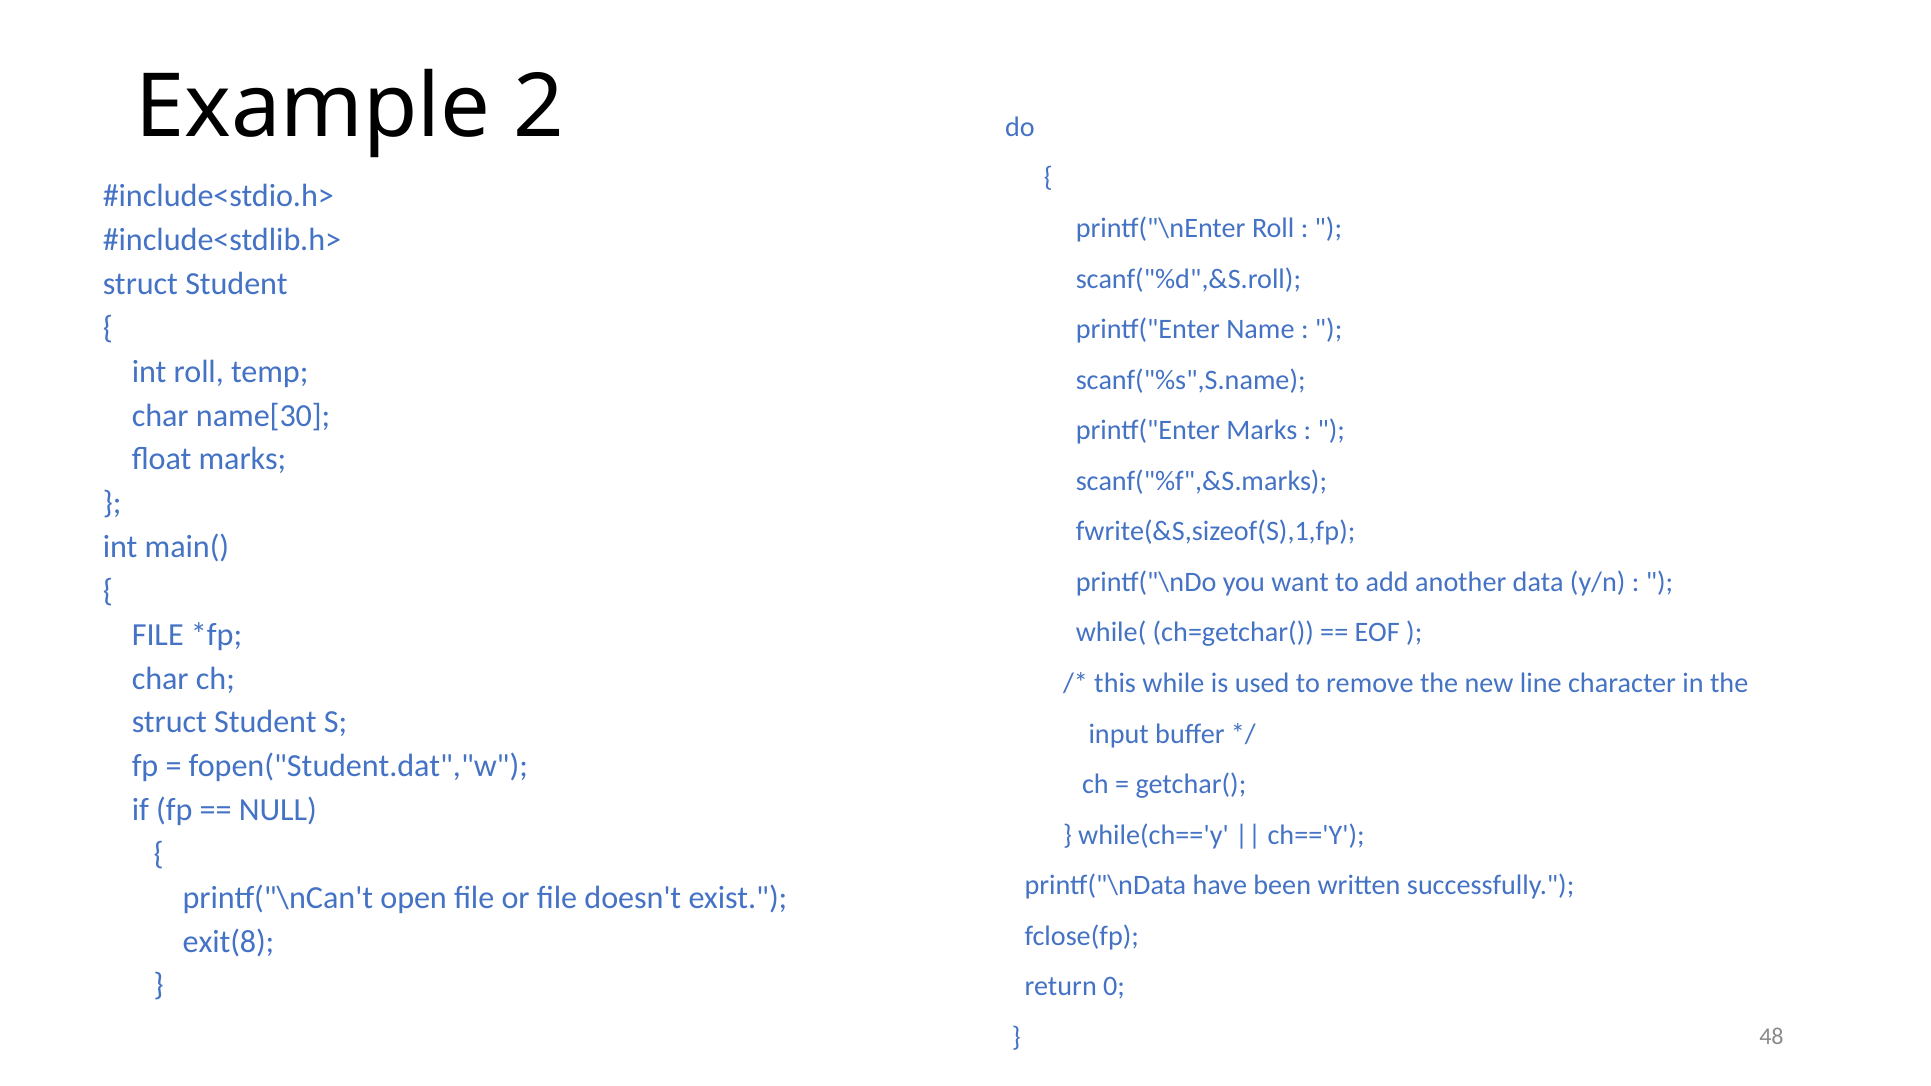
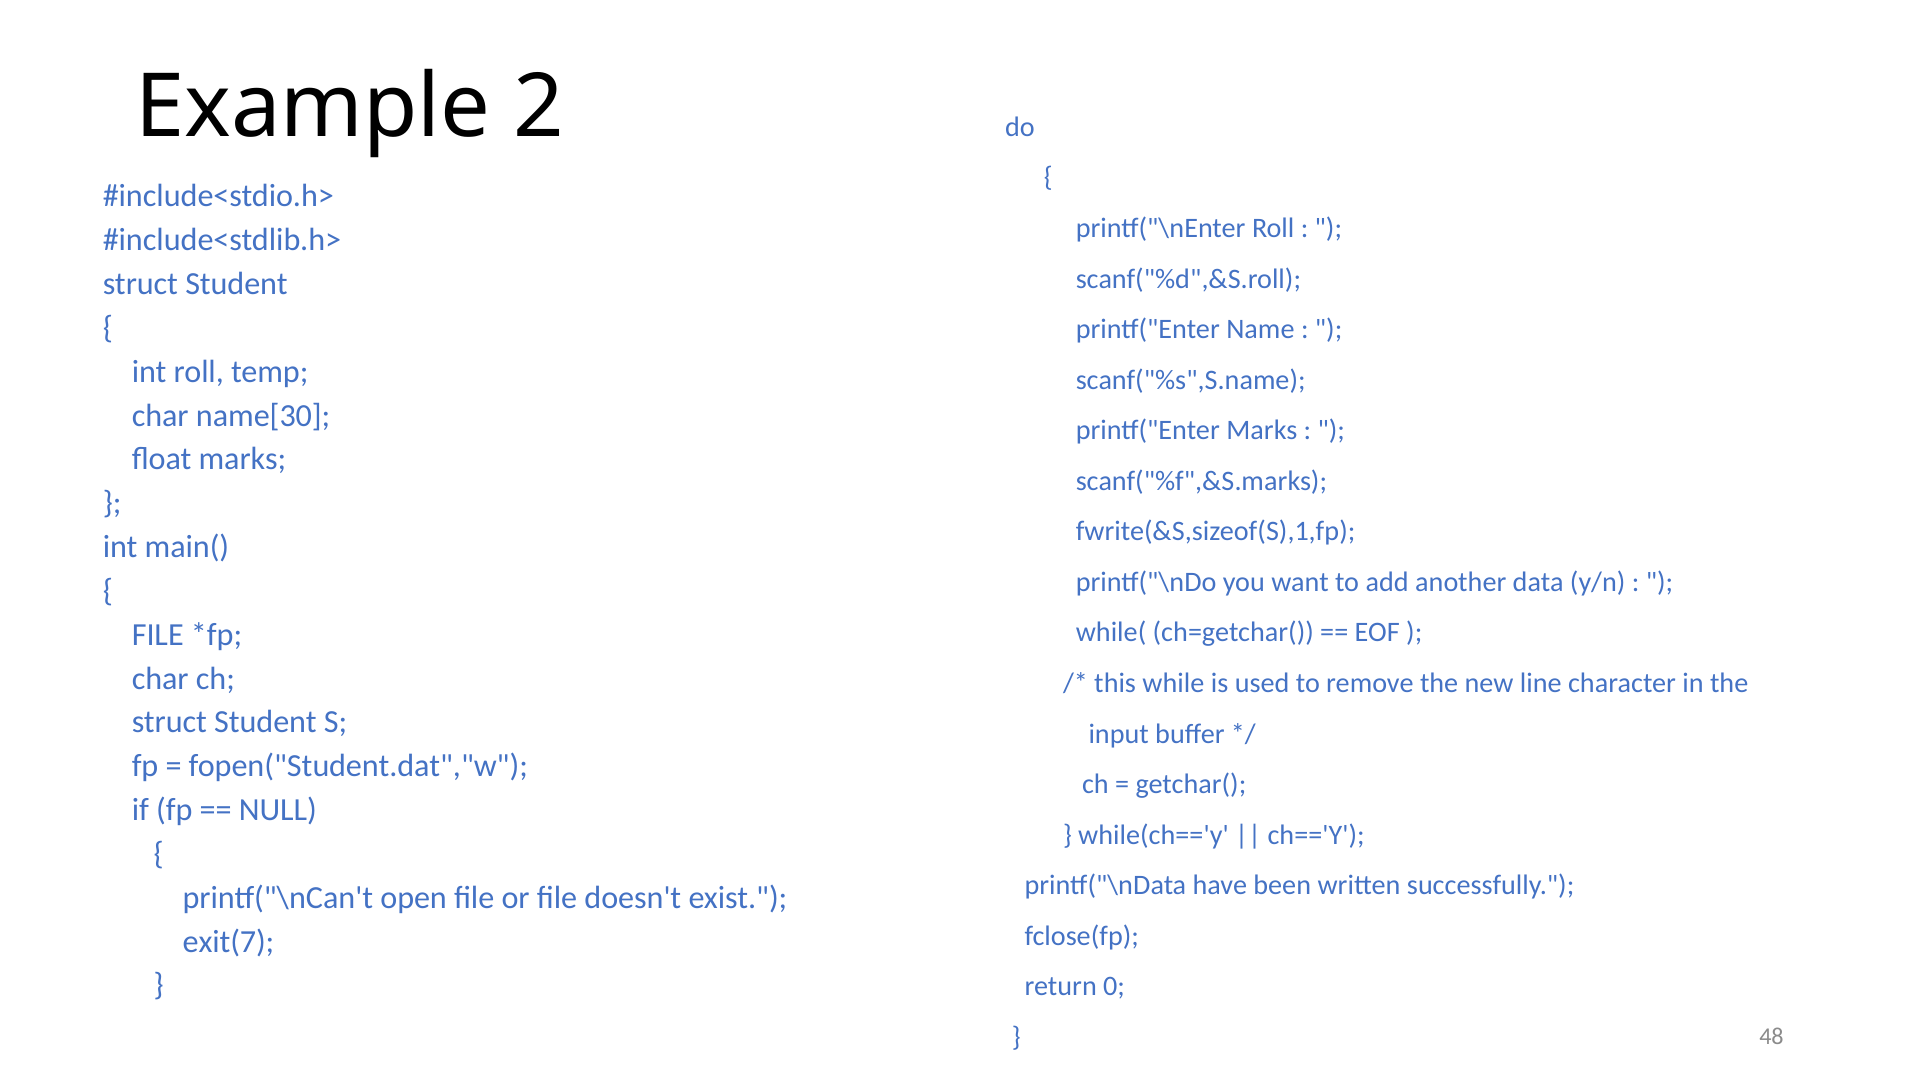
exit(8: exit(8 -> exit(7
